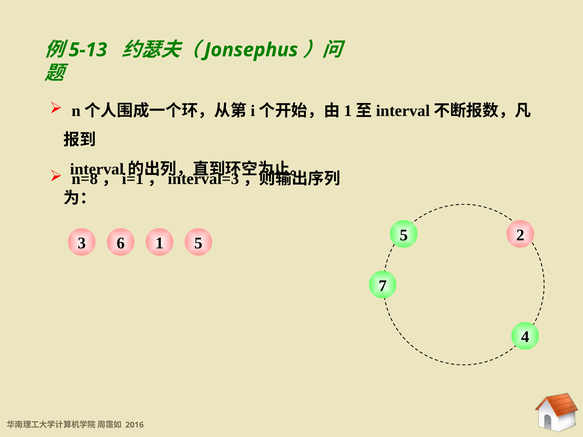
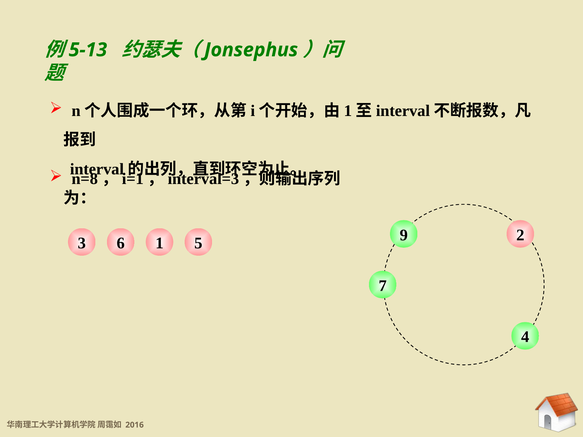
6 5: 5 -> 9
